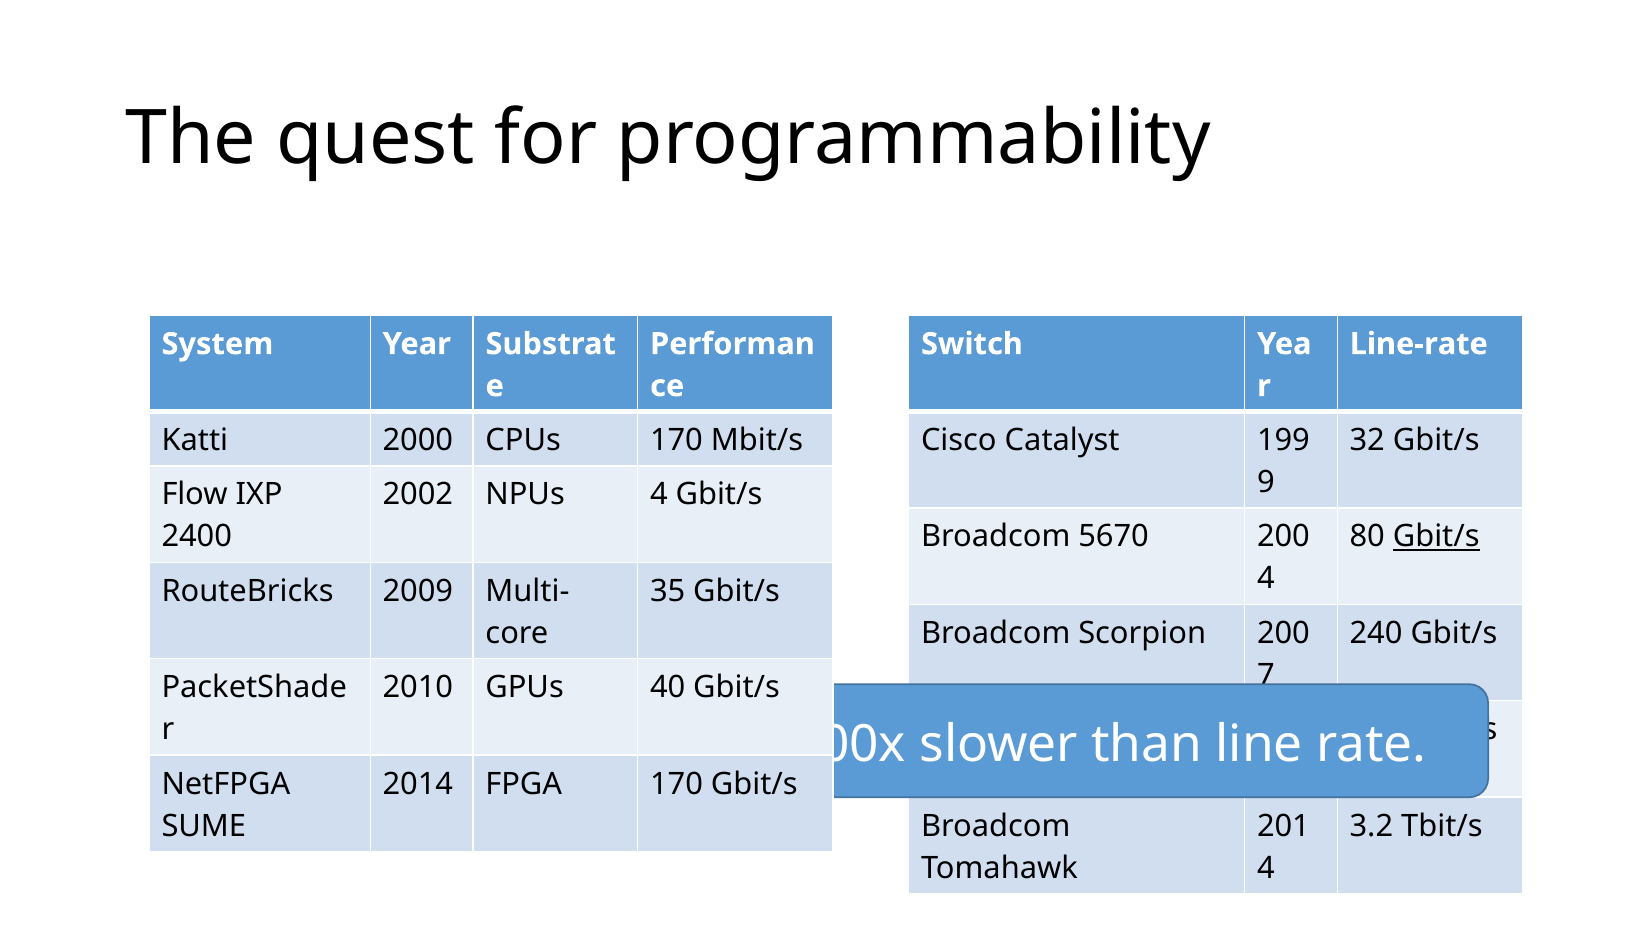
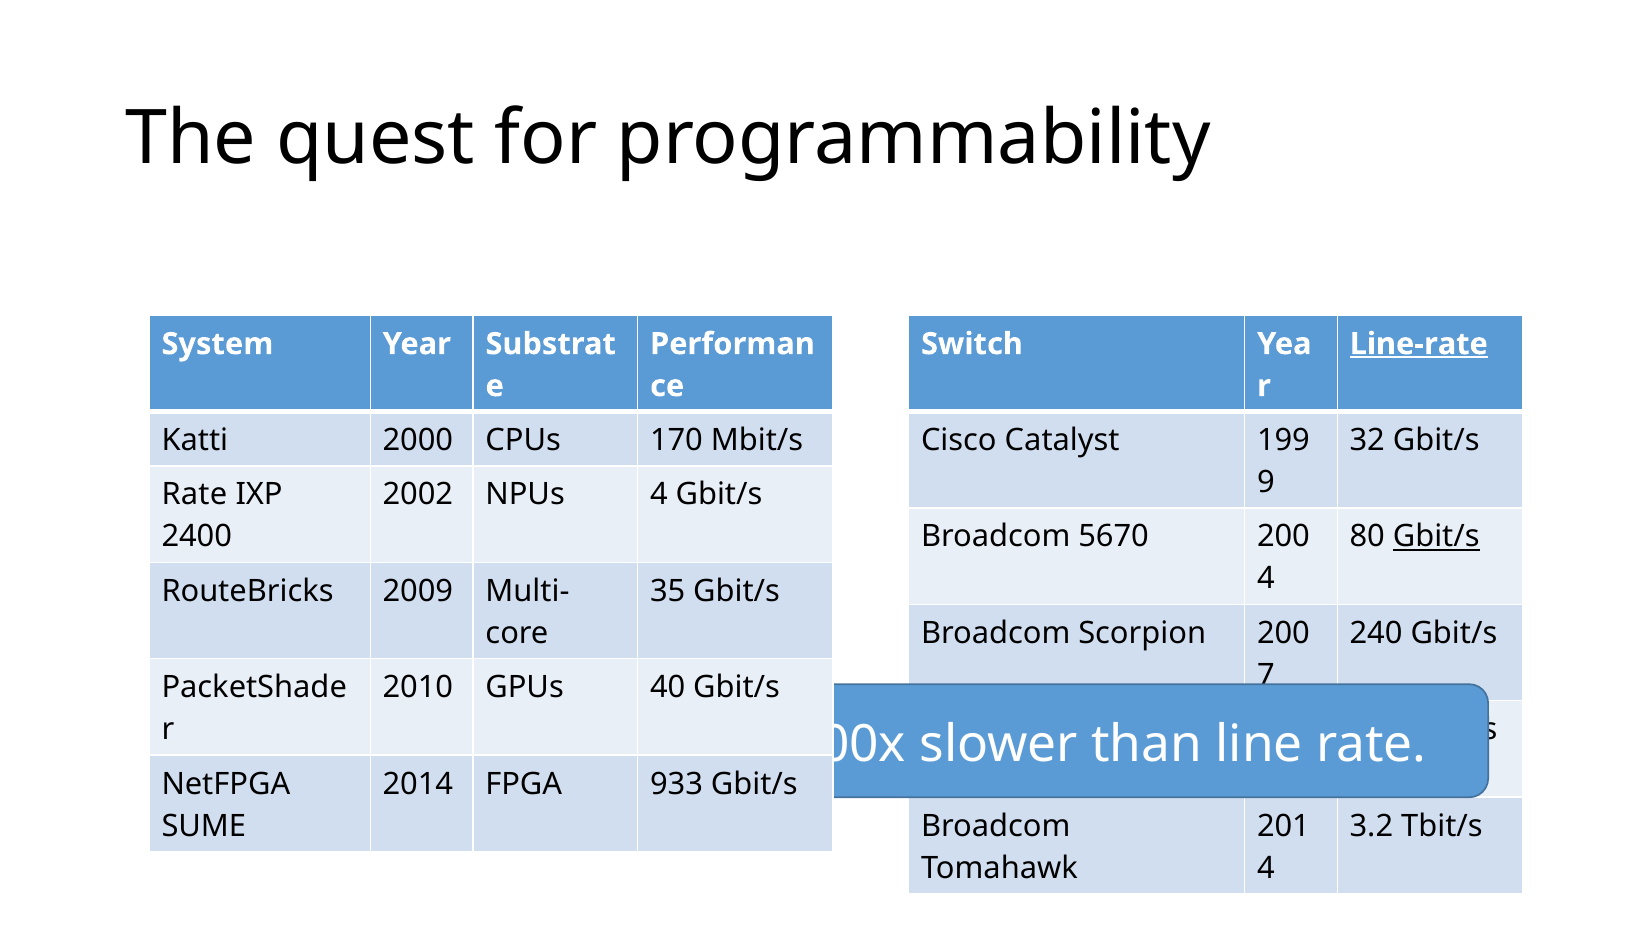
Line-rate underline: none -> present
Flow at (195, 495): Flow -> Rate
FPGA 170: 170 -> 933
